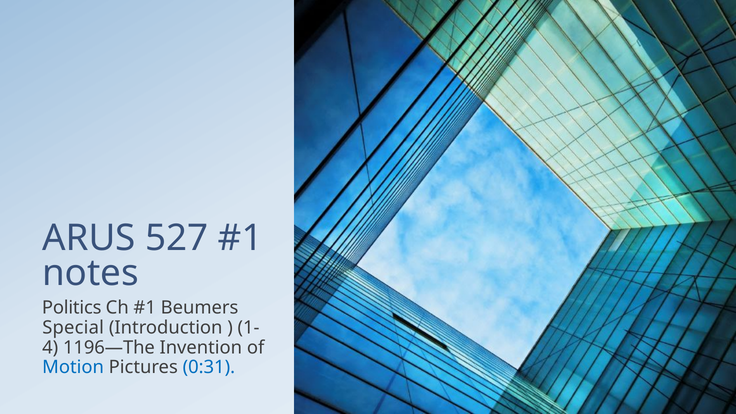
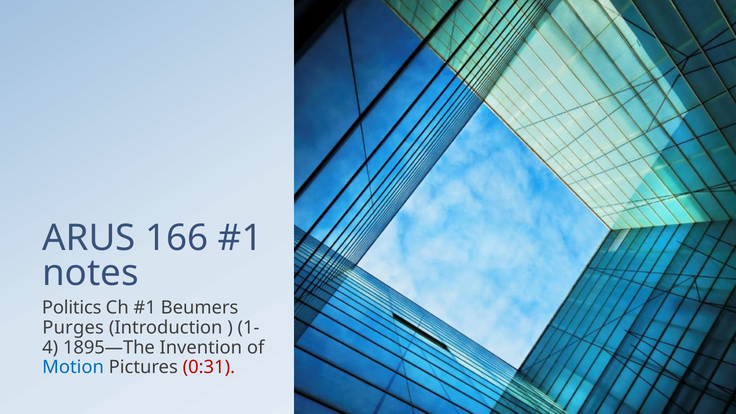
527: 527 -> 166
Special: Special -> Purges
1196—The: 1196—The -> 1895—The
0:31 colour: blue -> red
